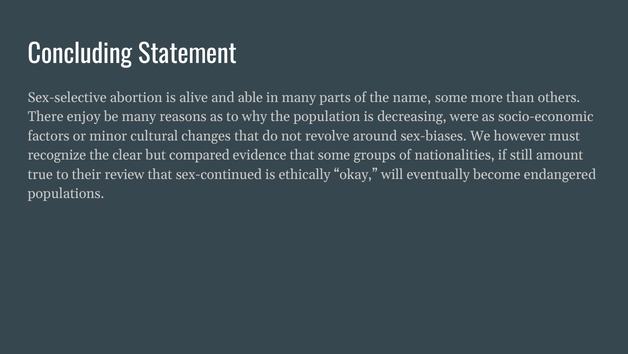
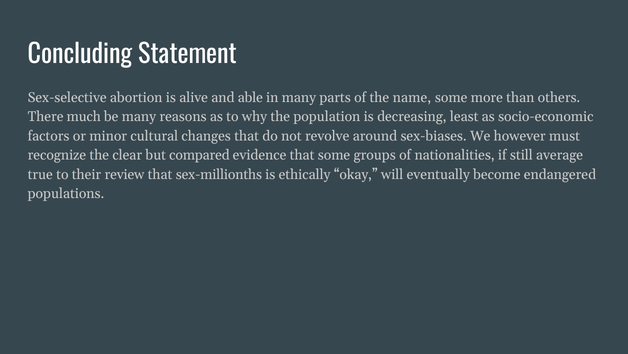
enjoy: enjoy -> much
were: were -> least
amount: amount -> average
sex-continued: sex-continued -> sex-millionths
